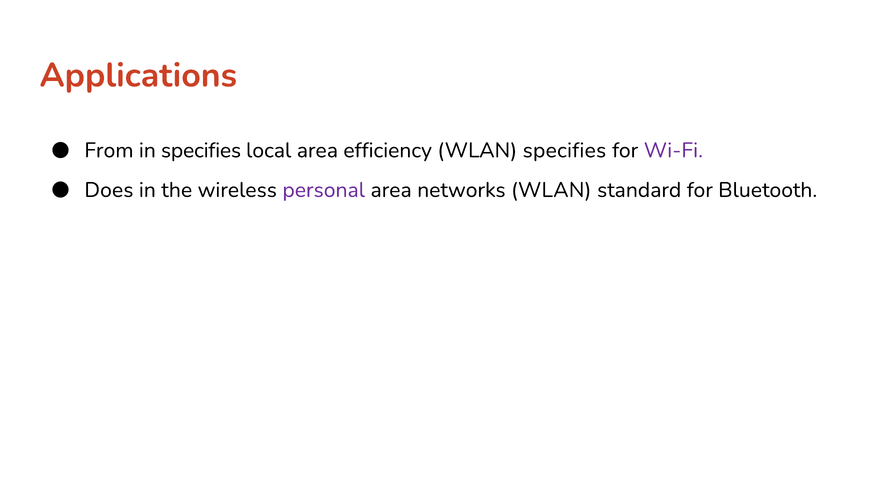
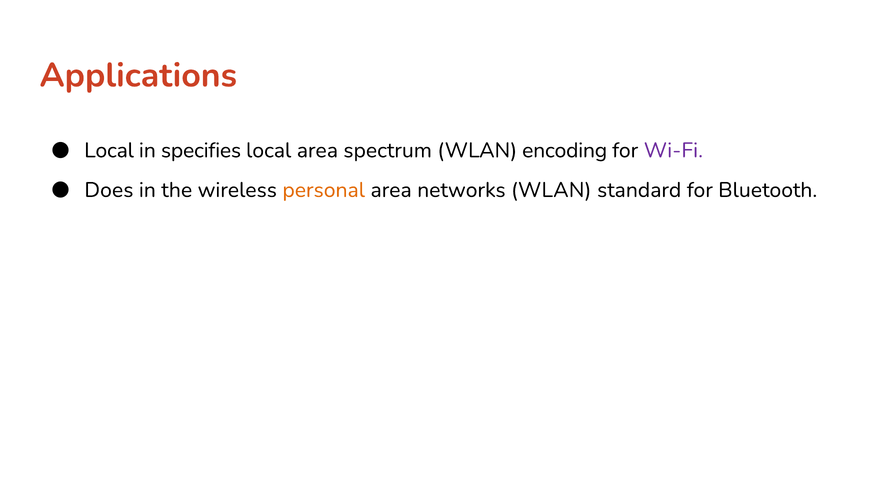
From at (109, 150): From -> Local
efficiency: efficiency -> spectrum
WLAN specifies: specifies -> encoding
personal colour: purple -> orange
